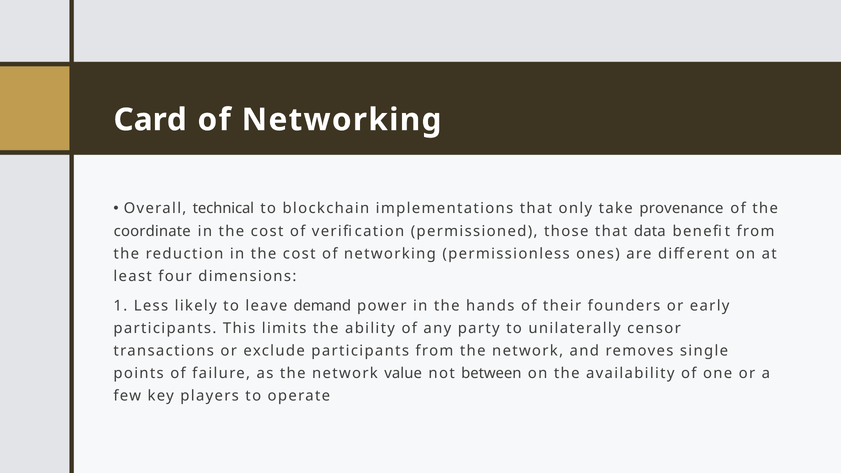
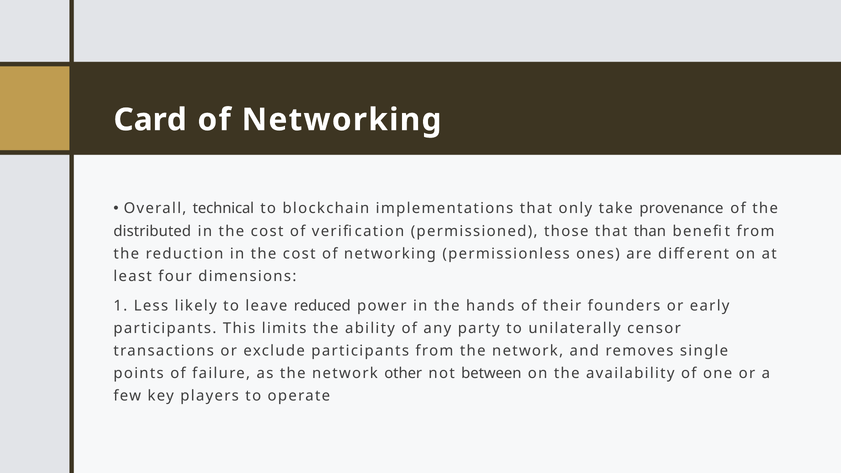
coordinate: coordinate -> distributed
data: data -> than
demand: demand -> reduced
value: value -> other
